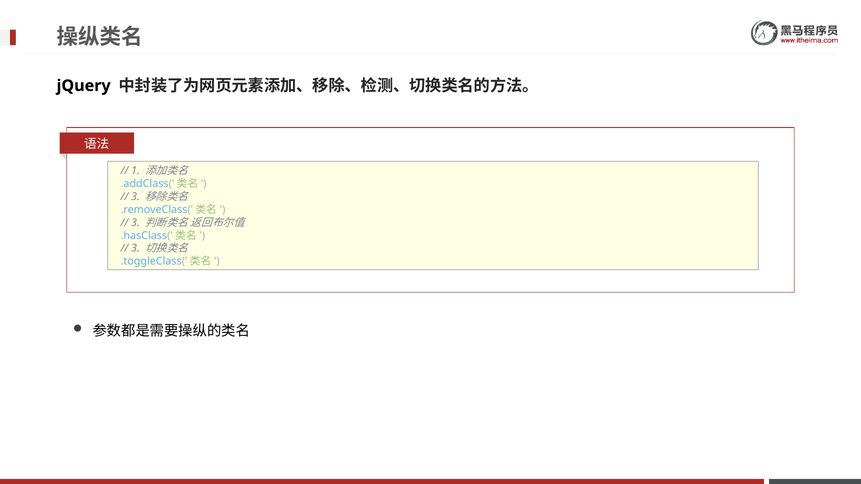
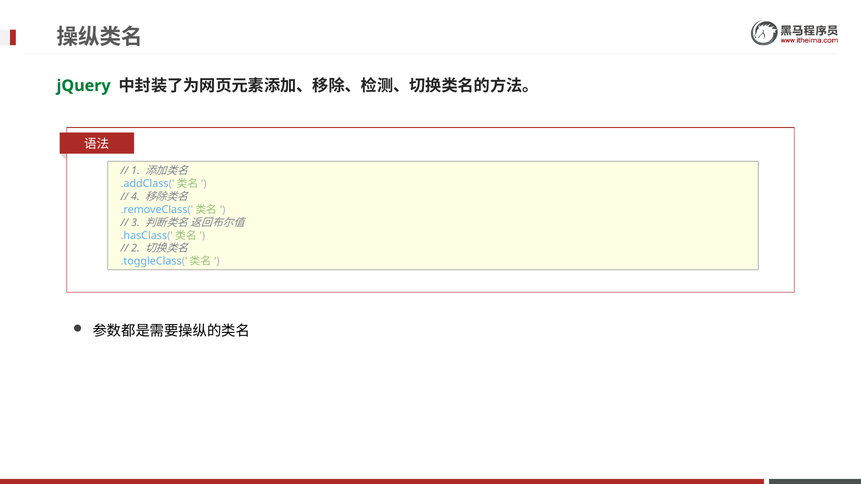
jQuery colour: black -> green
3 at (135, 197): 3 -> 4
3 at (135, 249): 3 -> 2
